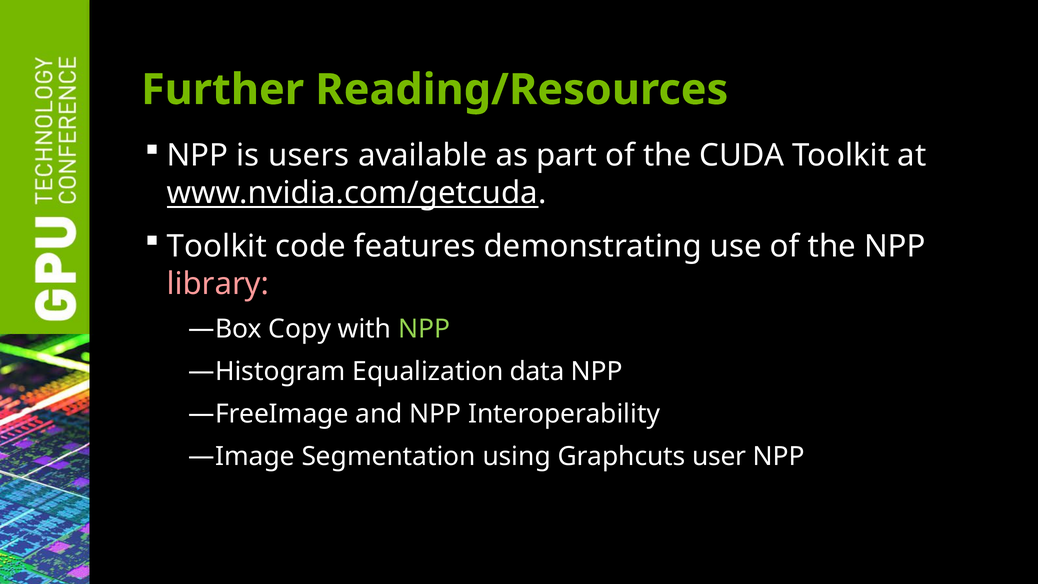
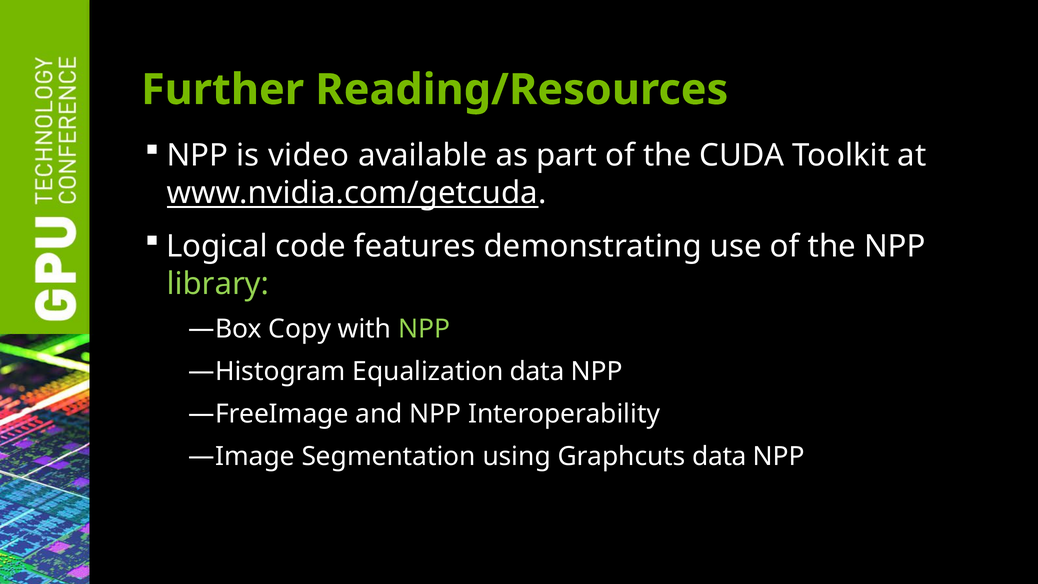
users: users -> video
Toolkit at (217, 246): Toolkit -> Logical
library colour: pink -> light green
Graphcuts user: user -> data
